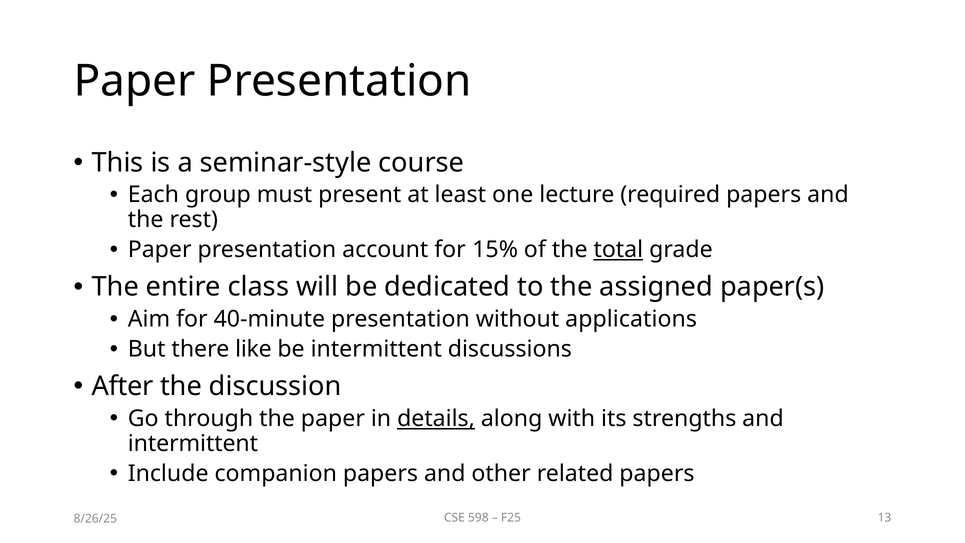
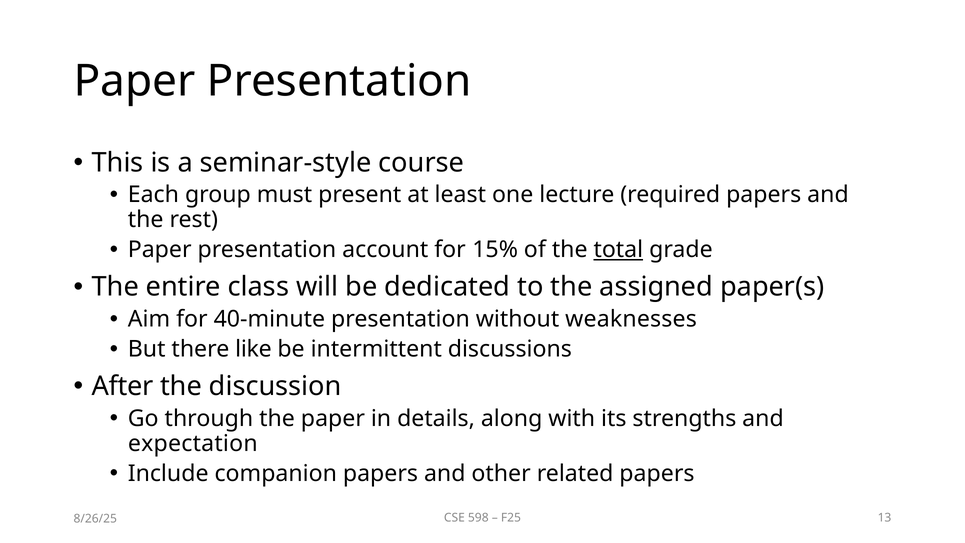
applications: applications -> weaknesses
details underline: present -> none
intermittent at (193, 443): intermittent -> expectation
